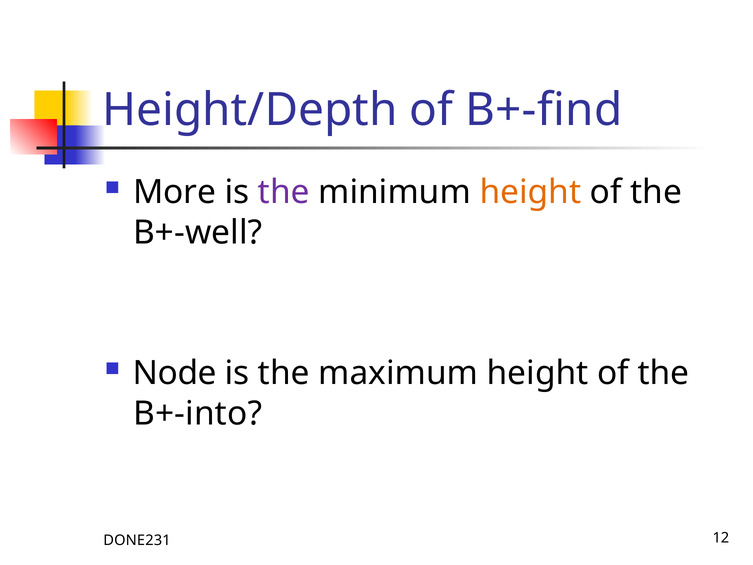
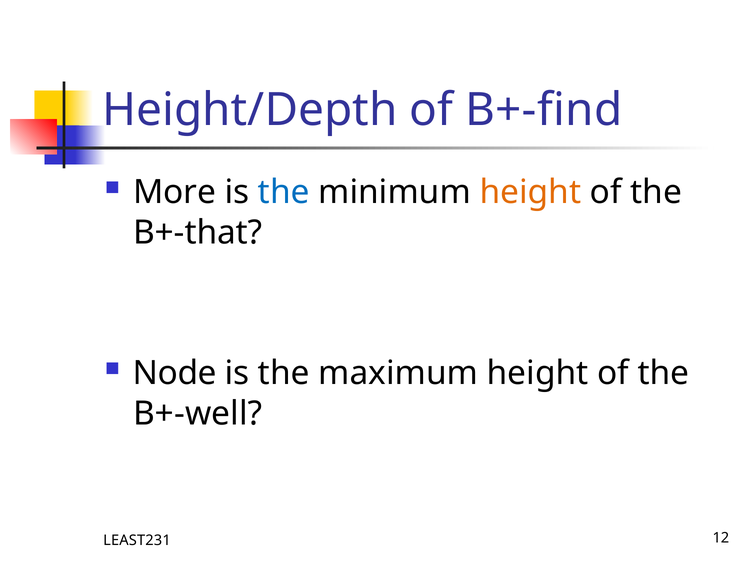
the at (284, 192) colour: purple -> blue
B+-well: B+-well -> B+-that
B+-into: B+-into -> B+-well
DONE231: DONE231 -> LEAST231
